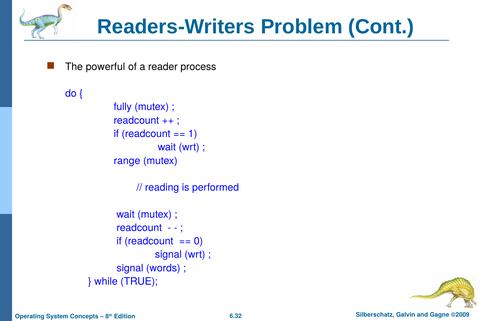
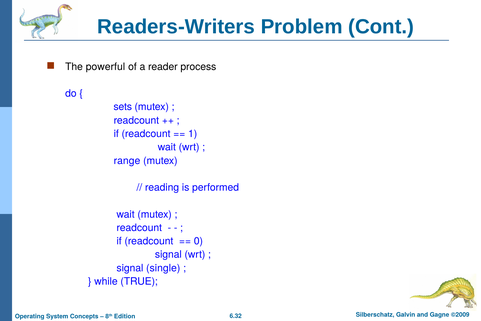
fully: fully -> sets
words: words -> single
